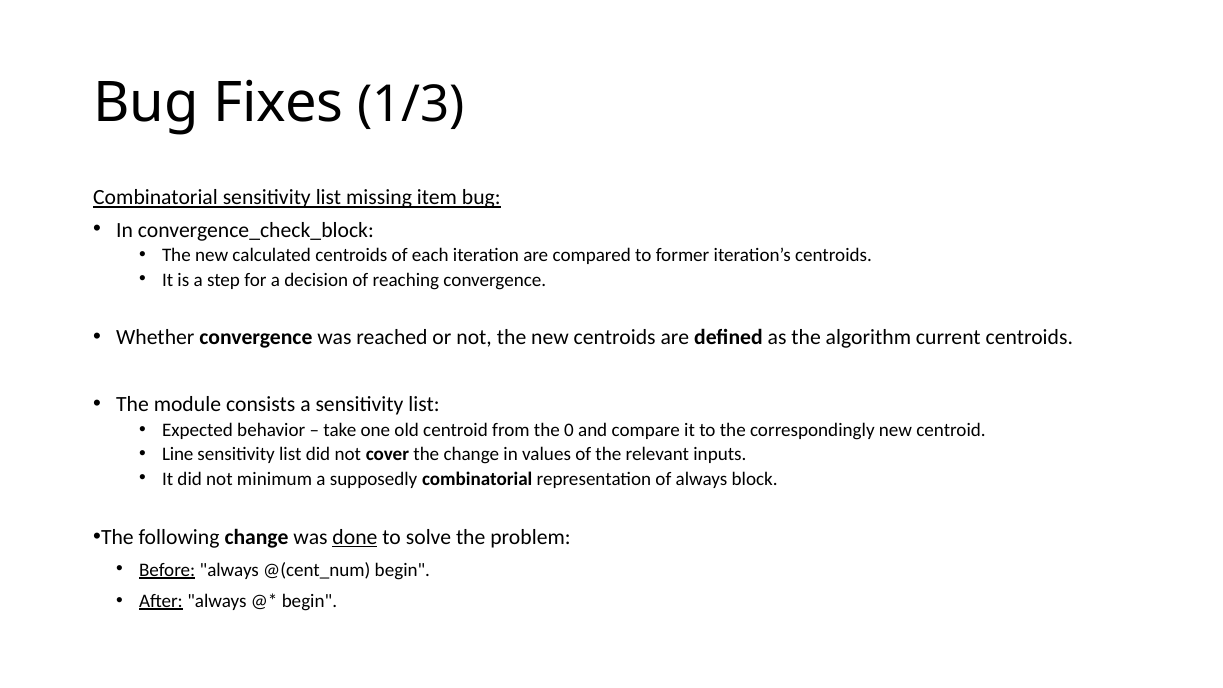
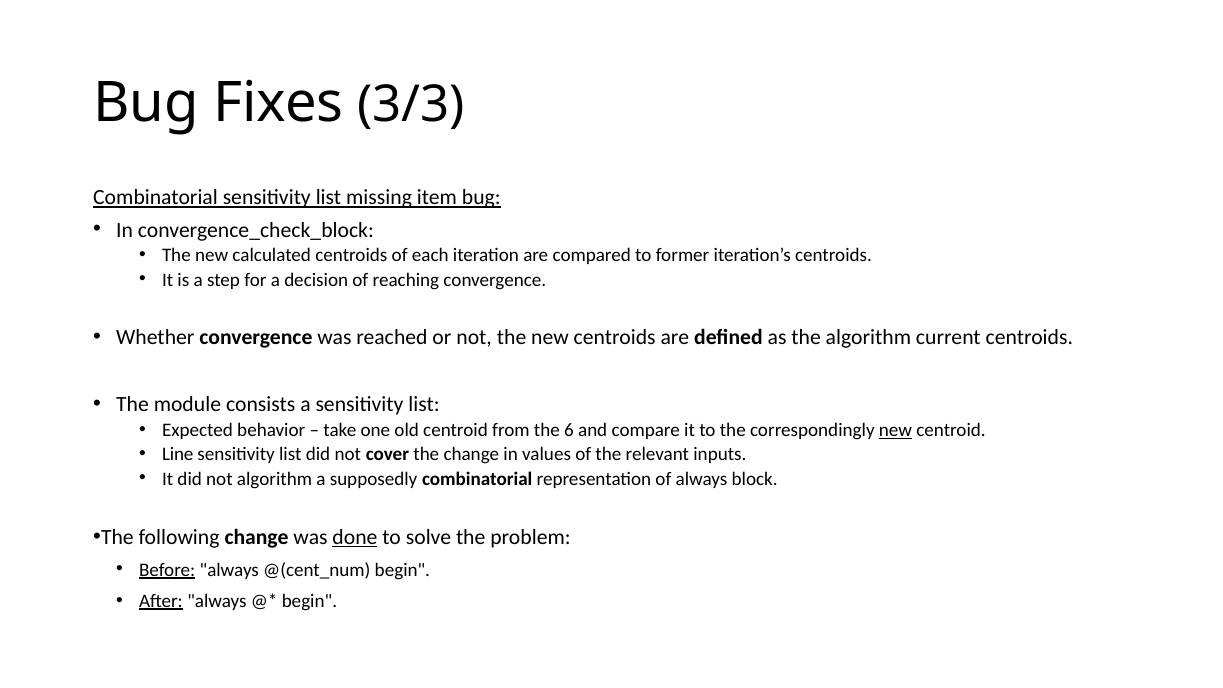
1/3: 1/3 -> 3/3
0: 0 -> 6
new at (895, 430) underline: none -> present
not minimum: minimum -> algorithm
